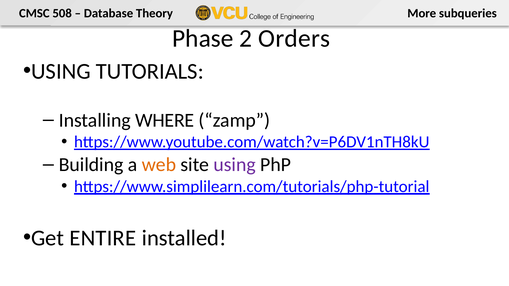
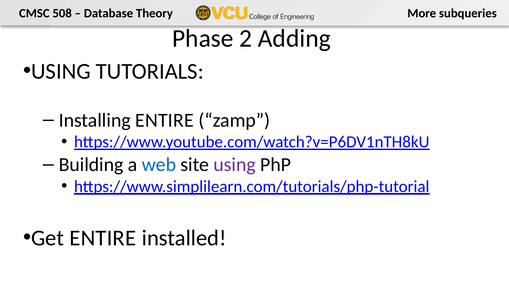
Orders: Orders -> Adding
Installing WHERE: WHERE -> ENTIRE
web colour: orange -> blue
